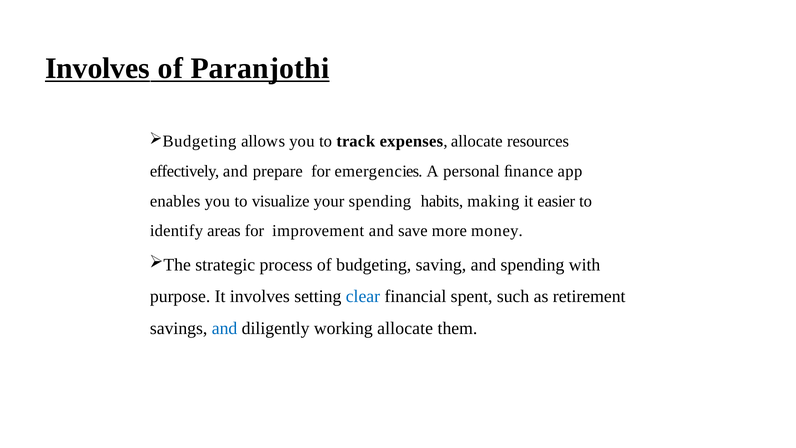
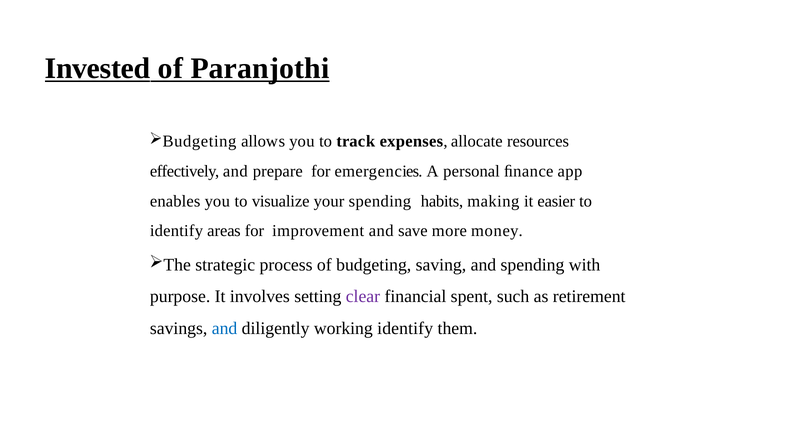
Involves at (97, 68): Involves -> Invested
clear colour: blue -> purple
working allocate: allocate -> identify
